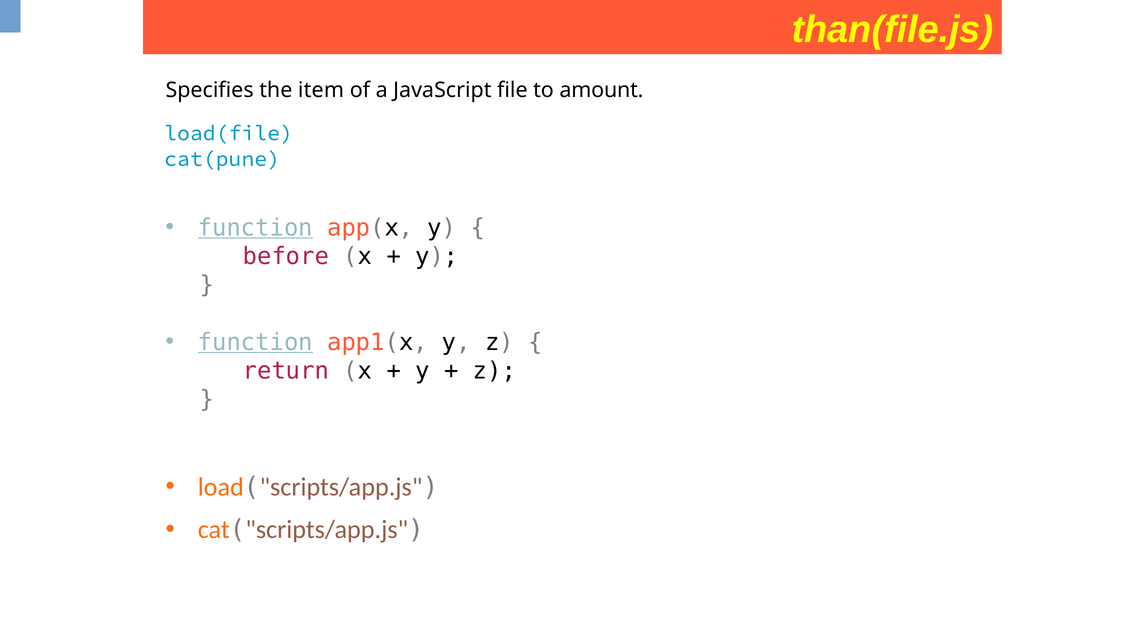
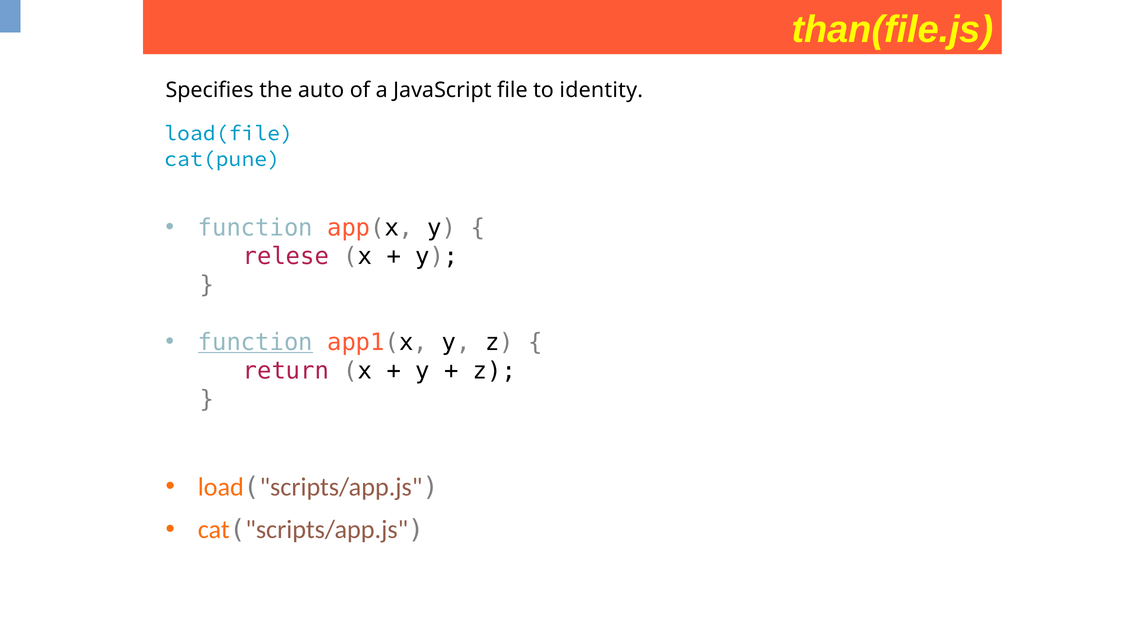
item: item -> auto
amount: amount -> identity
function at (255, 228) underline: present -> none
before: before -> relese
